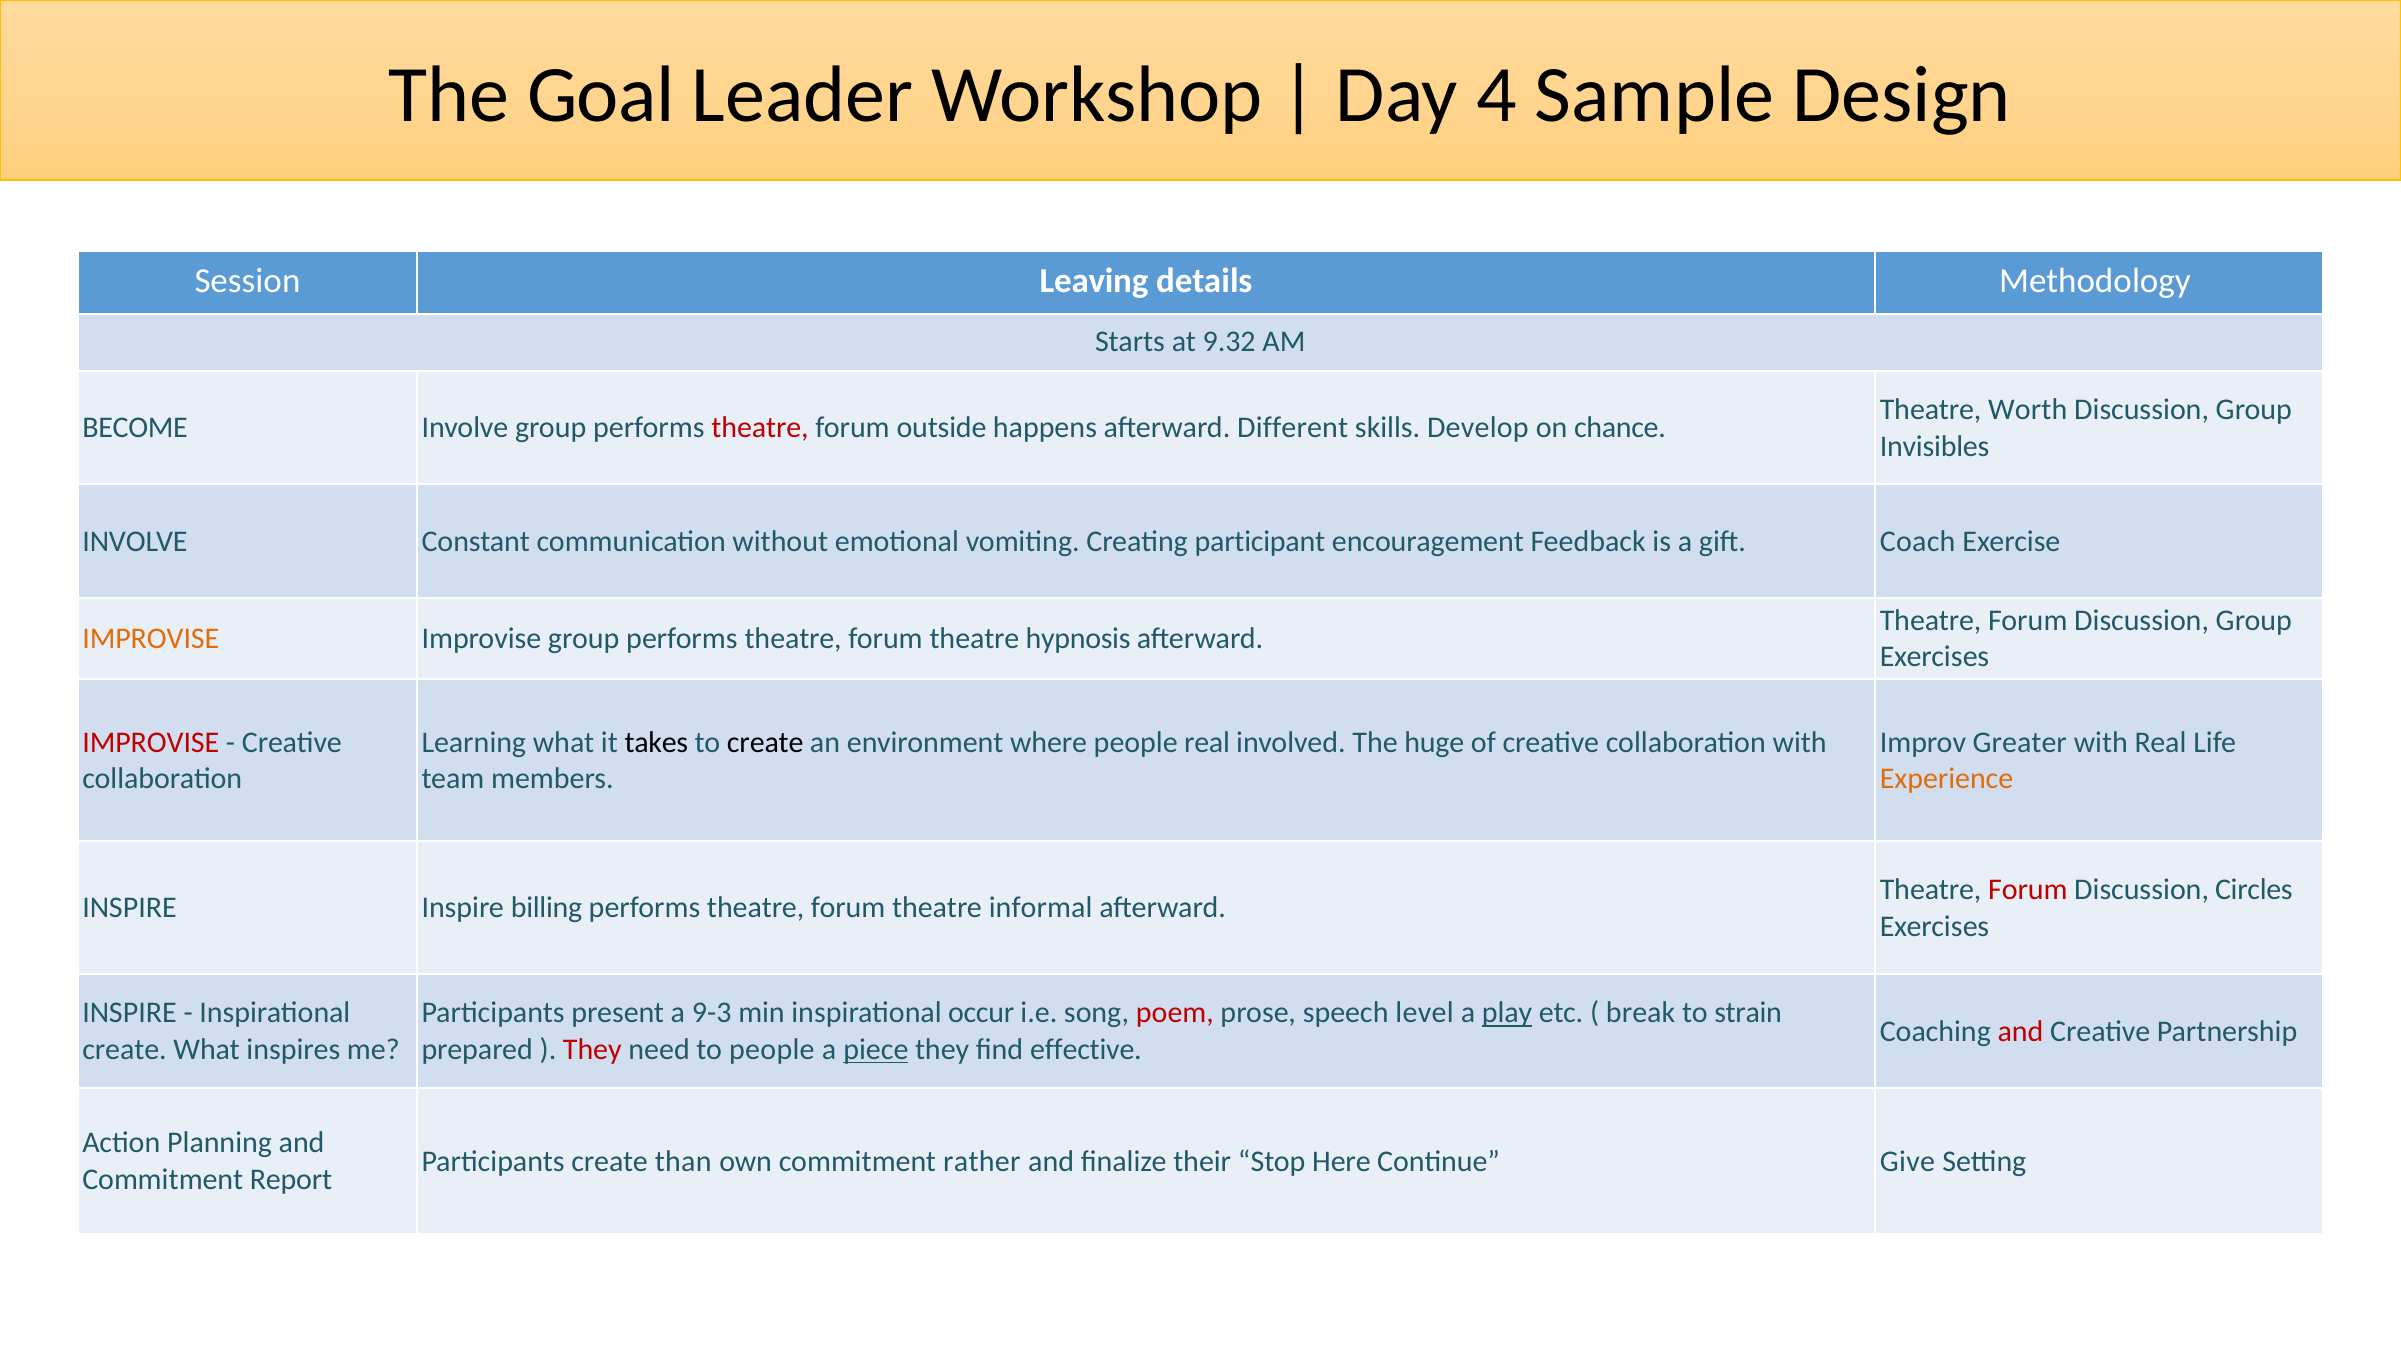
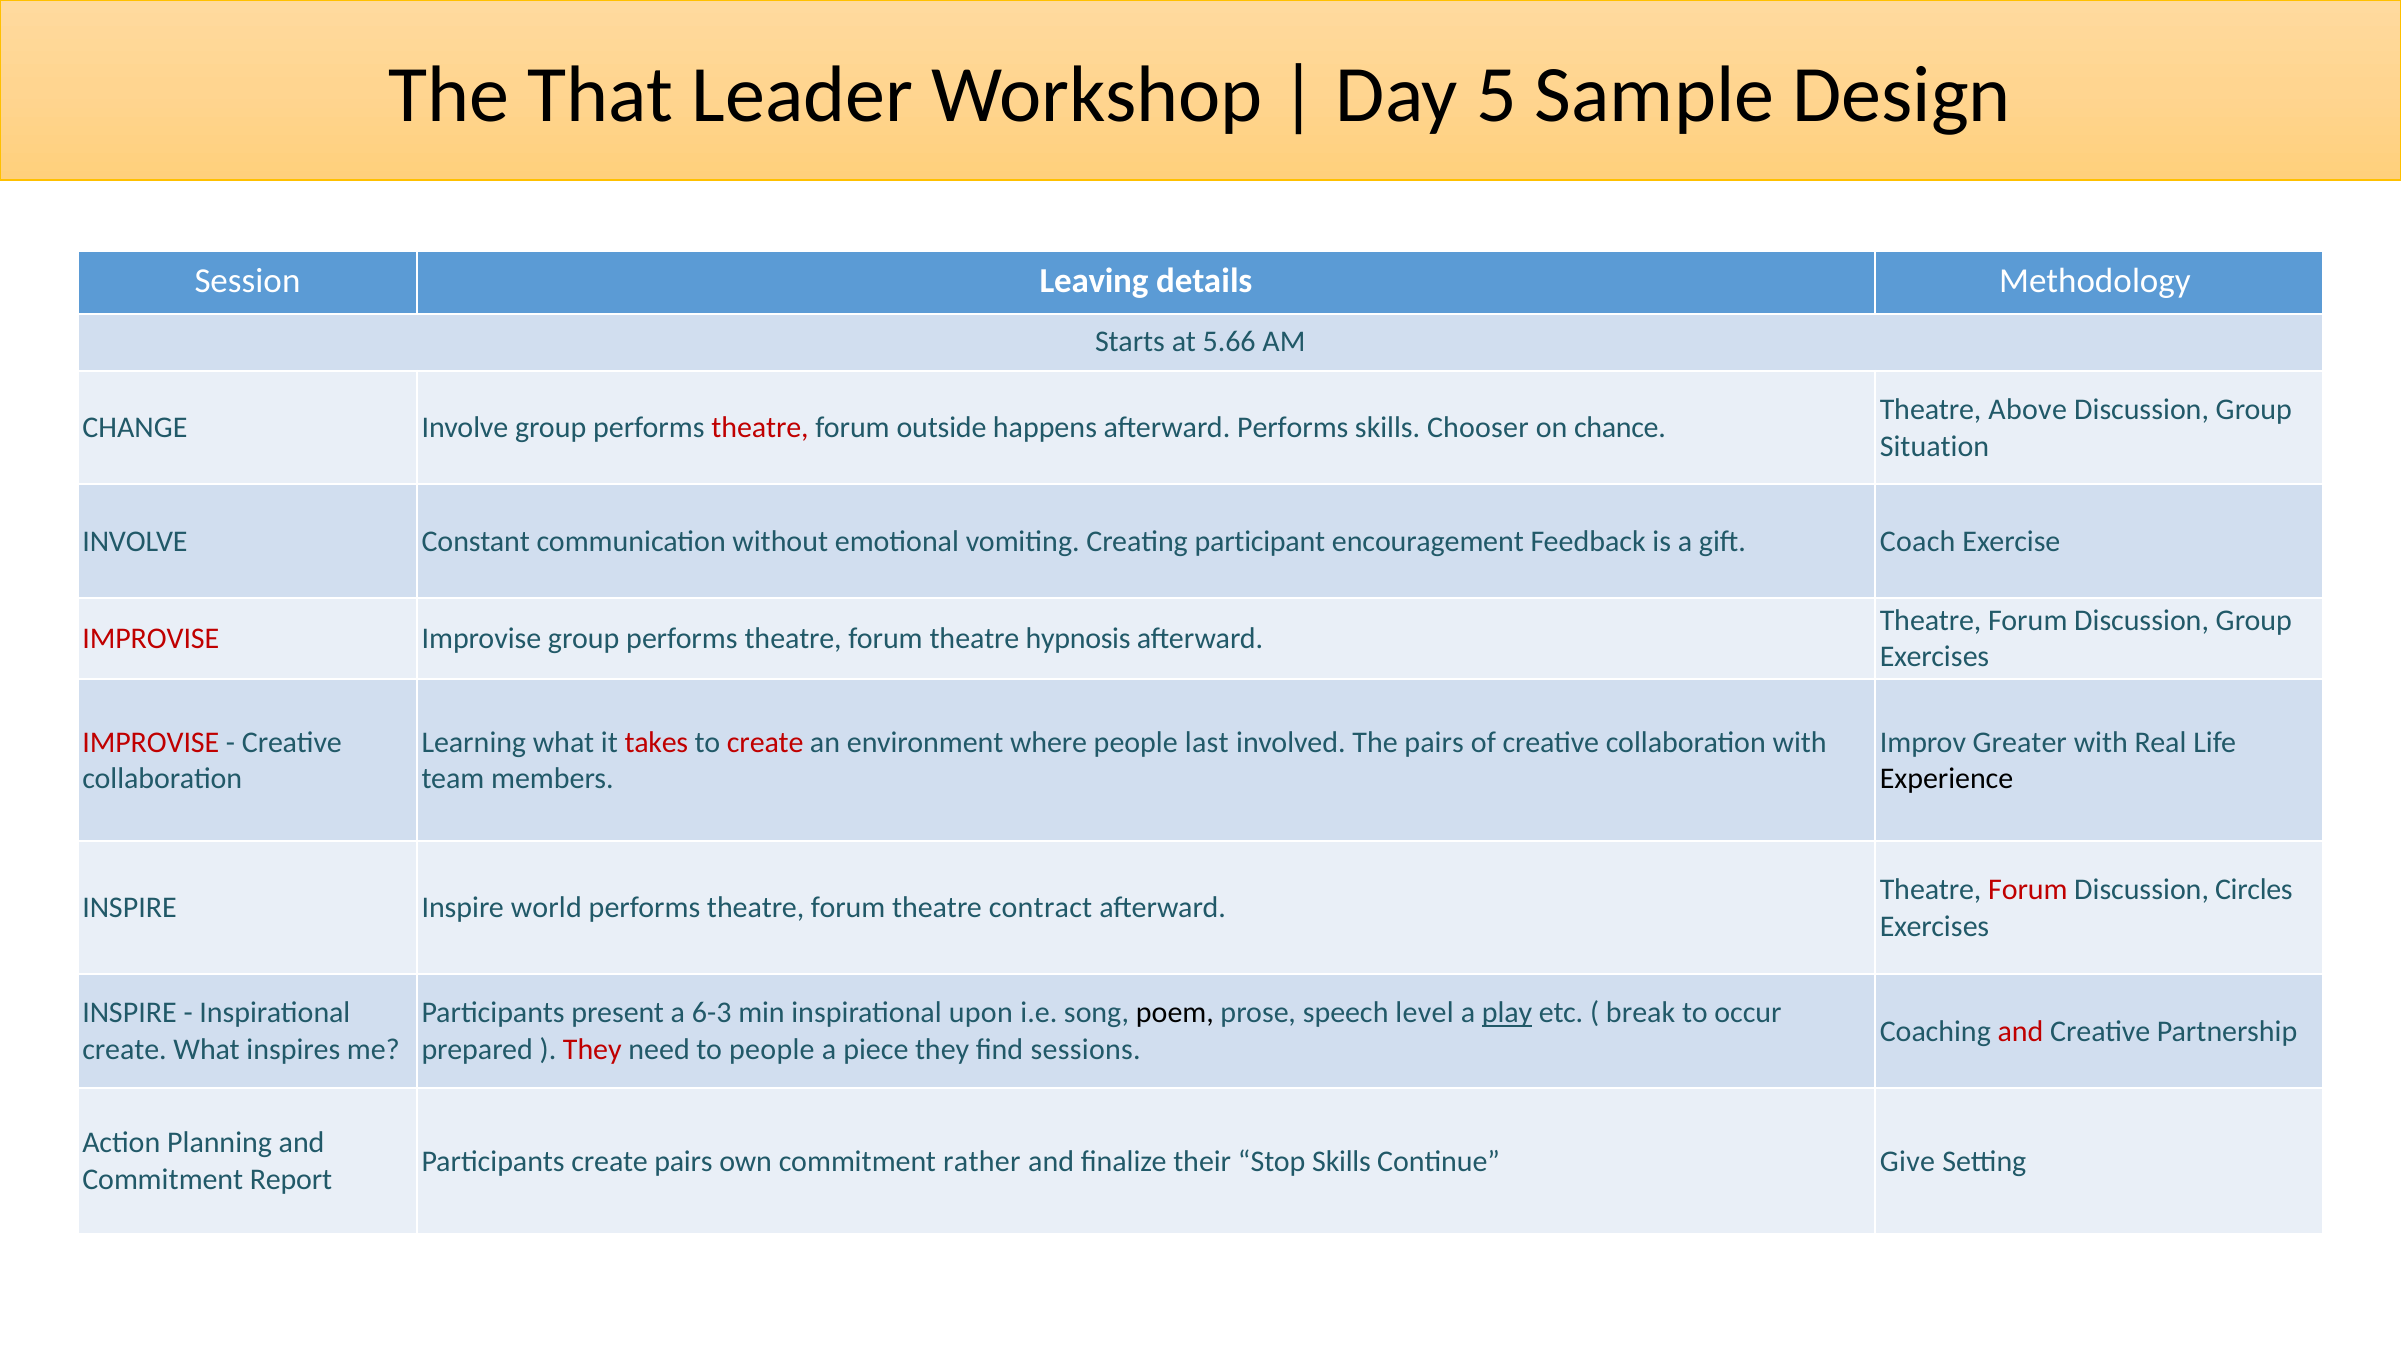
Goal: Goal -> That
4: 4 -> 5
9.32: 9.32 -> 5.66
Worth: Worth -> Above
BECOME: BECOME -> CHANGE
afterward Different: Different -> Performs
Develop: Develop -> Chooser
Invisibles: Invisibles -> Situation
IMPROVISE at (151, 639) colour: orange -> red
takes colour: black -> red
create at (765, 742) colour: black -> red
people real: real -> last
The huge: huge -> pairs
Experience colour: orange -> black
billing: billing -> world
informal: informal -> contract
9-3: 9-3 -> 6-3
occur: occur -> upon
poem colour: red -> black
strain: strain -> occur
piece underline: present -> none
effective: effective -> sessions
create than: than -> pairs
Stop Here: Here -> Skills
